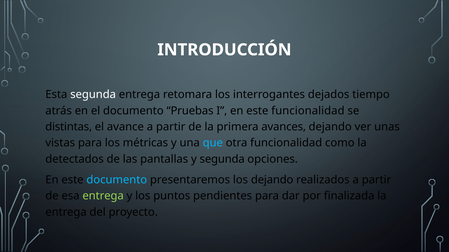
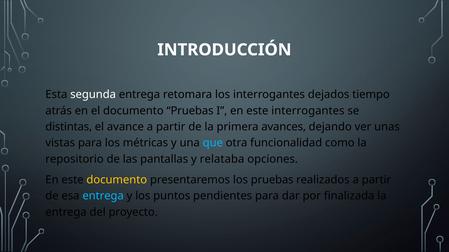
este funcionalidad: funcionalidad -> interrogantes
detectados: detectados -> repositorio
y segunda: segunda -> relataba
documento at (117, 180) colour: light blue -> yellow
los dejando: dejando -> pruebas
entrega at (103, 196) colour: light green -> light blue
